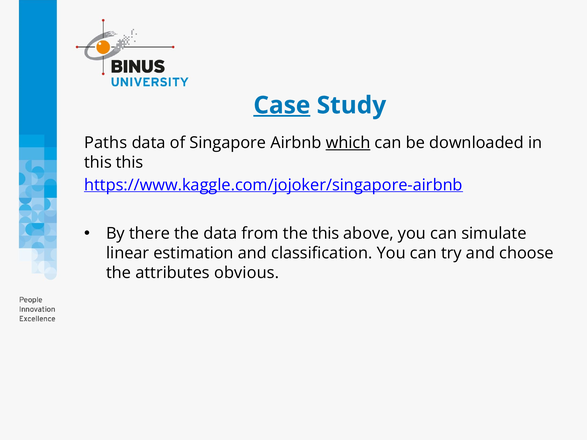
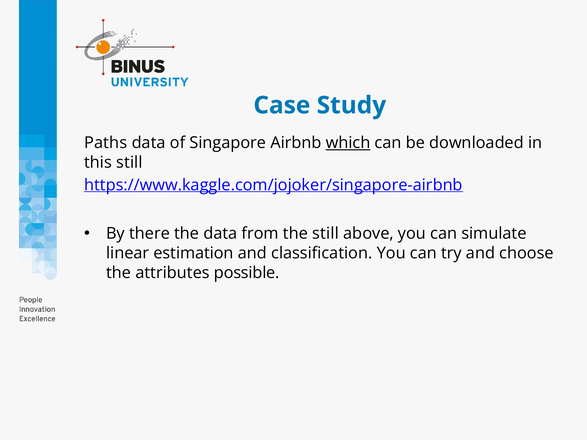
Case underline: present -> none
this this: this -> still
the this: this -> still
obvious: obvious -> possible
